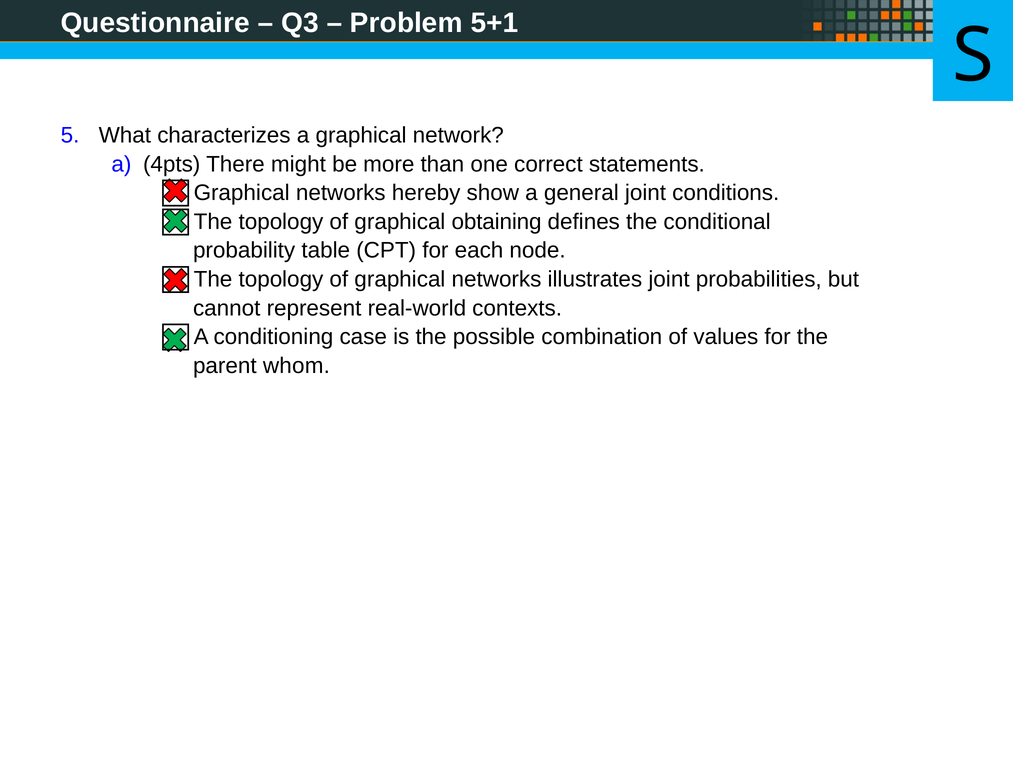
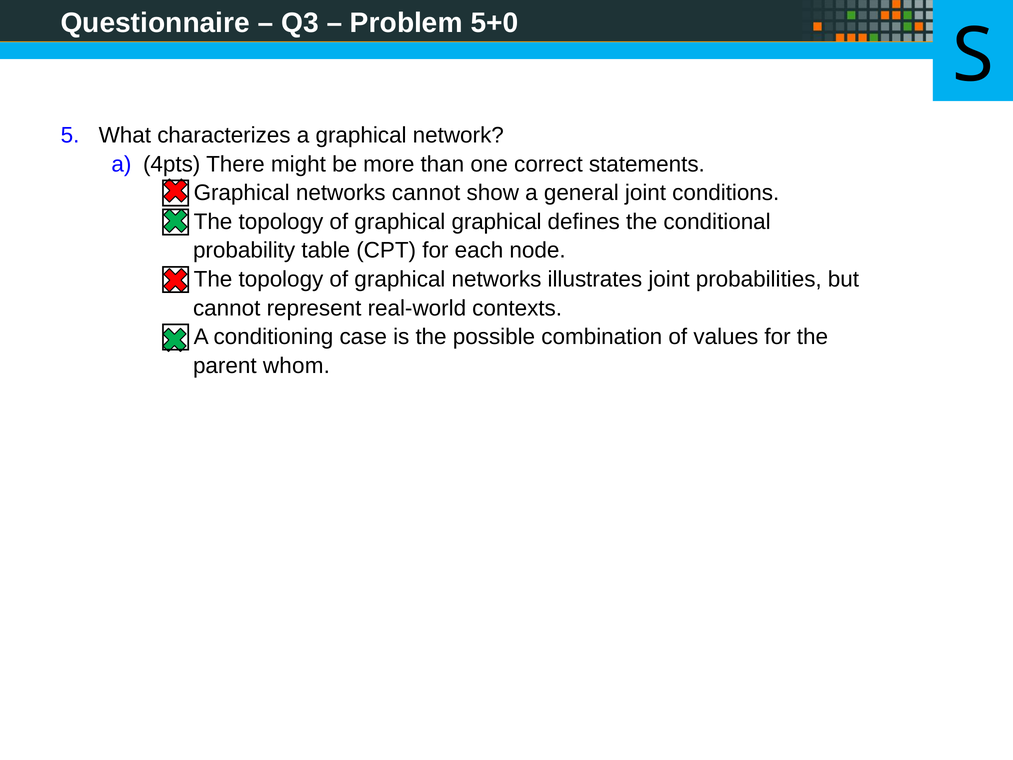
5+1: 5+1 -> 5+0
networks hereby: hereby -> cannot
graphical obtaining: obtaining -> graphical
